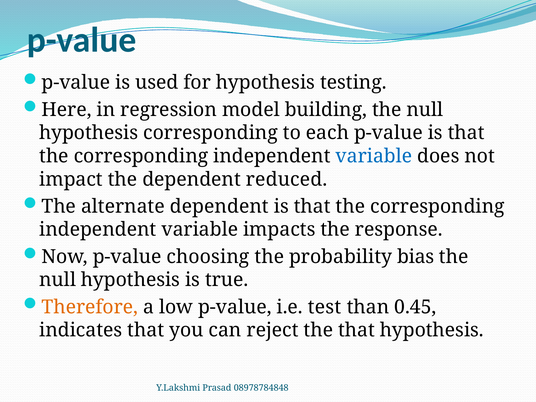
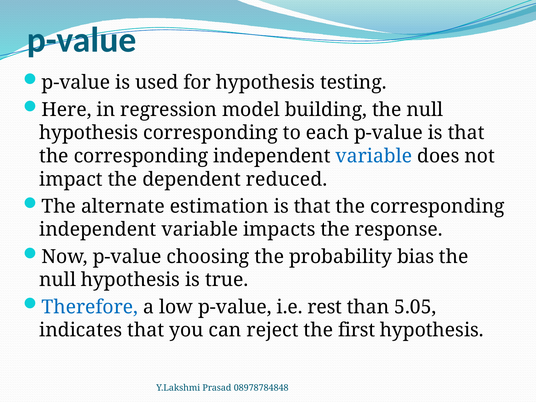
alternate dependent: dependent -> estimation
Therefore colour: orange -> blue
test: test -> rest
0.45: 0.45 -> 5.05
the that: that -> first
